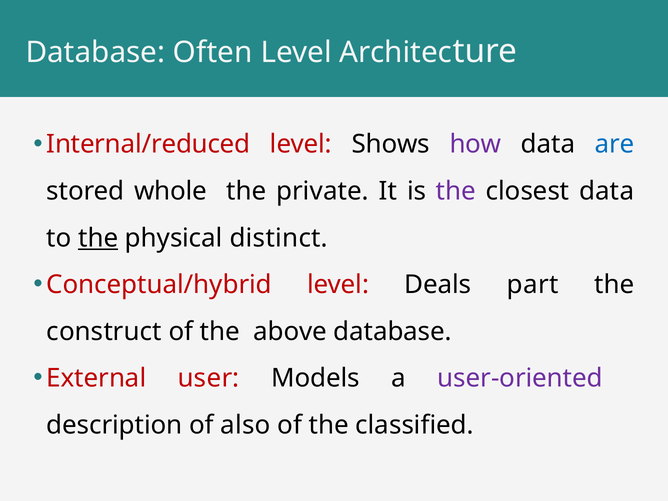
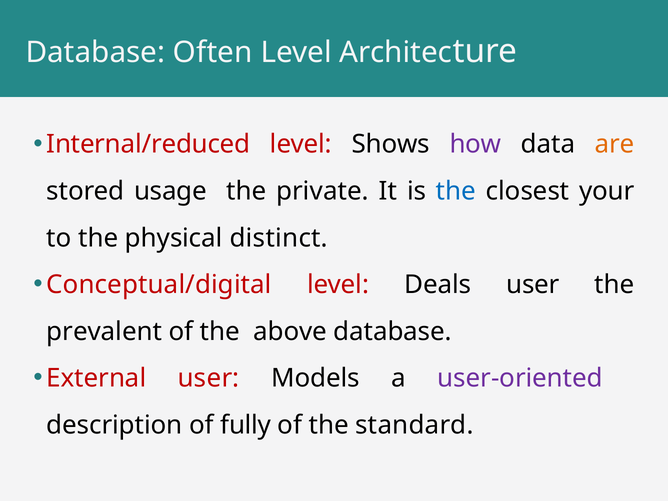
are colour: blue -> orange
whole: whole -> usage
the at (456, 191) colour: purple -> blue
closest data: data -> your
the at (98, 238) underline: present -> none
Conceptual/hybrid: Conceptual/hybrid -> Conceptual/digital
Deals part: part -> user
construct: construct -> prevalent
also: also -> fully
classified: classified -> standard
